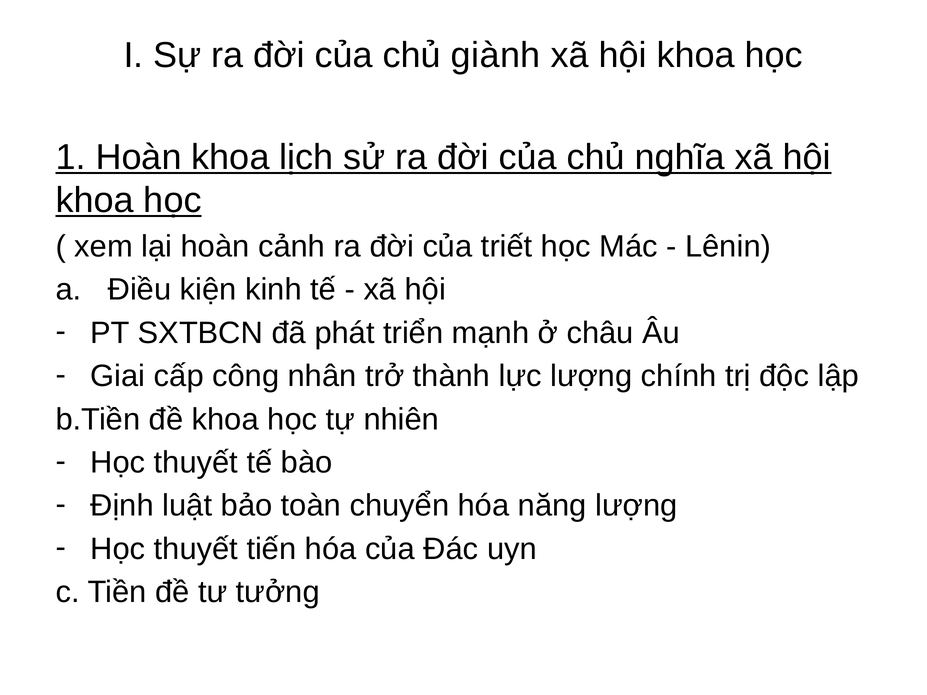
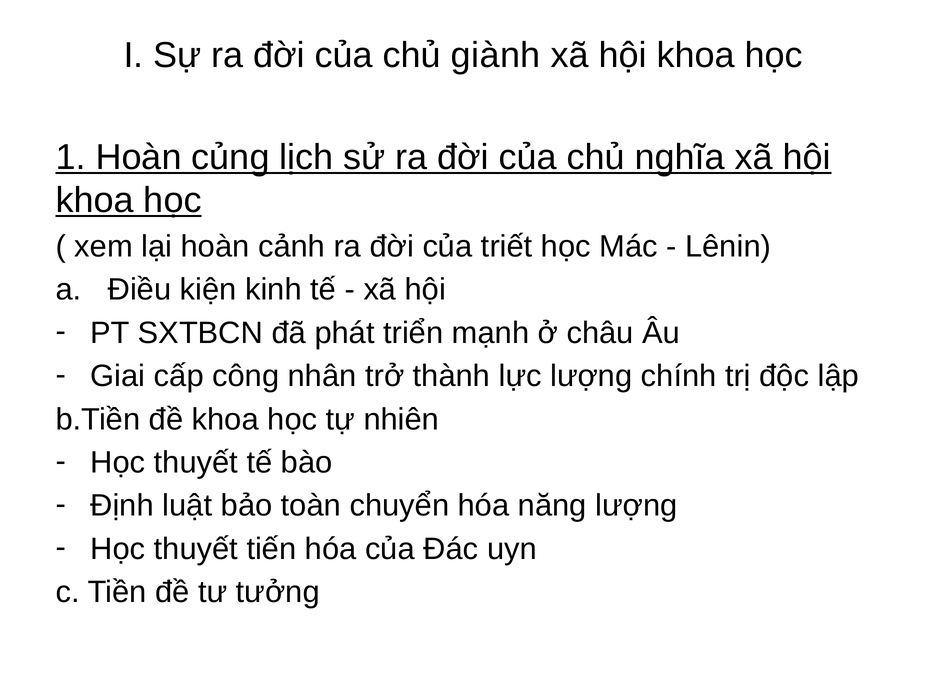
Hoàn khoa: khoa -> củng
